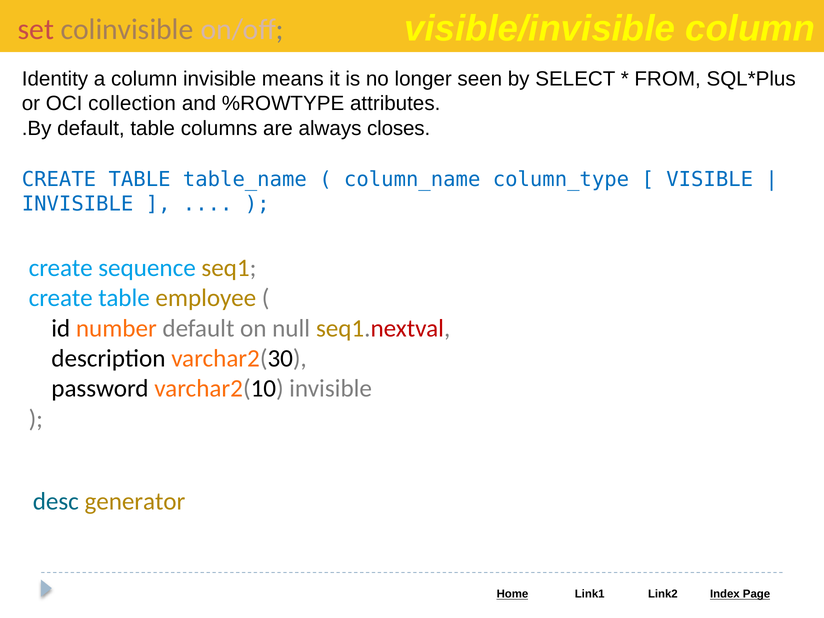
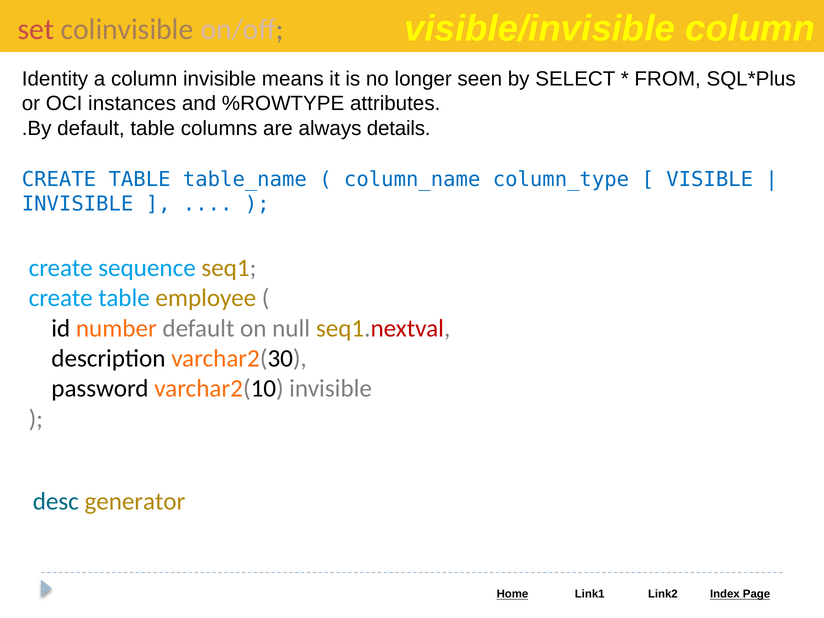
collection: collection -> instances
closes: closes -> details
